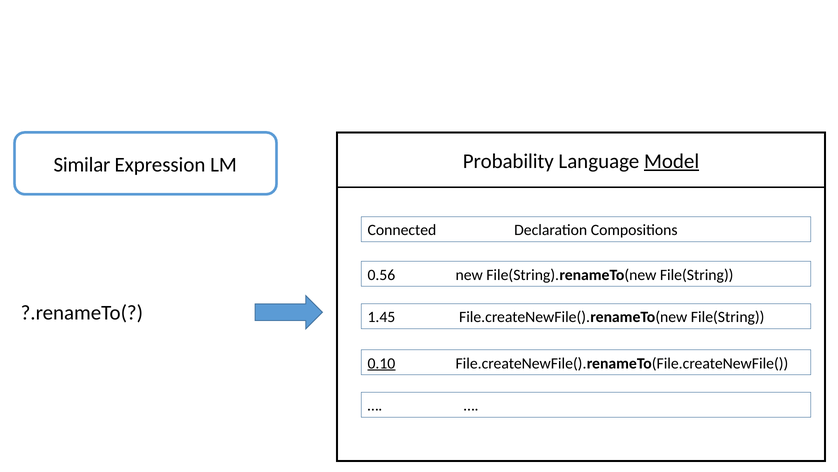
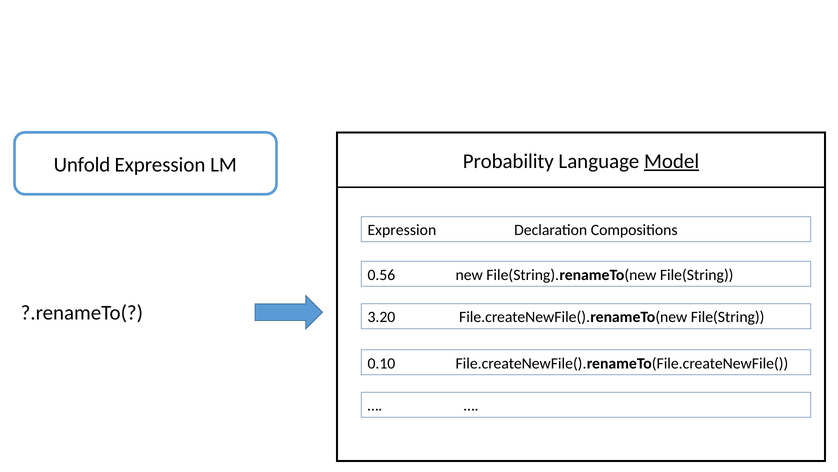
Similar: Similar -> Unfold
Connected at (402, 230): Connected -> Expression
1.45: 1.45 -> 3.20
0.10 underline: present -> none
